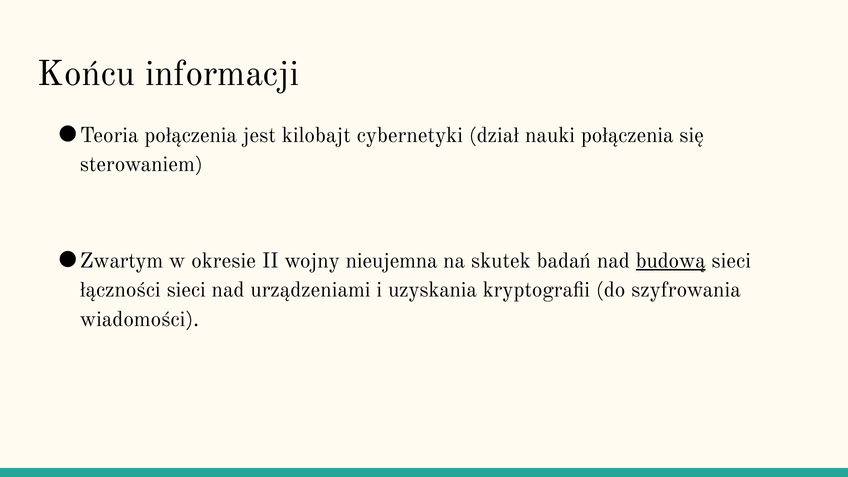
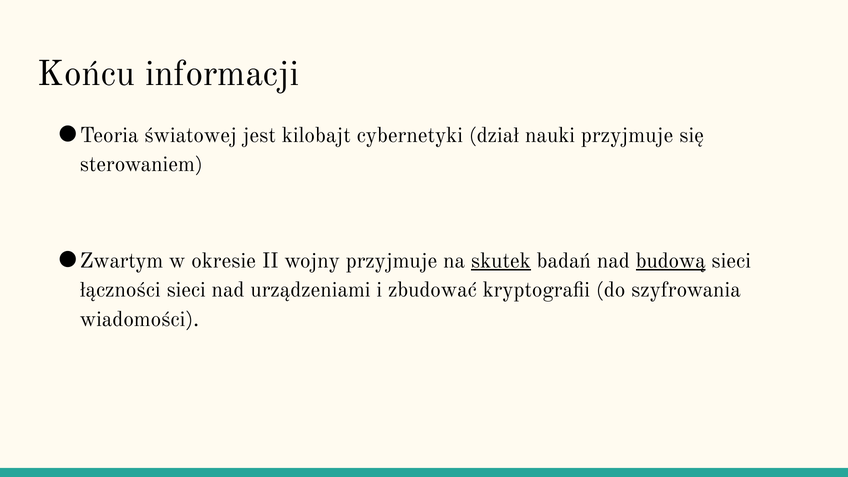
Teoria połączenia: połączenia -> światowej
nauki połączenia: połączenia -> przyjmuje
wojny nieujemna: nieujemna -> przyjmuje
skutek underline: none -> present
uzyskania: uzyskania -> zbudować
